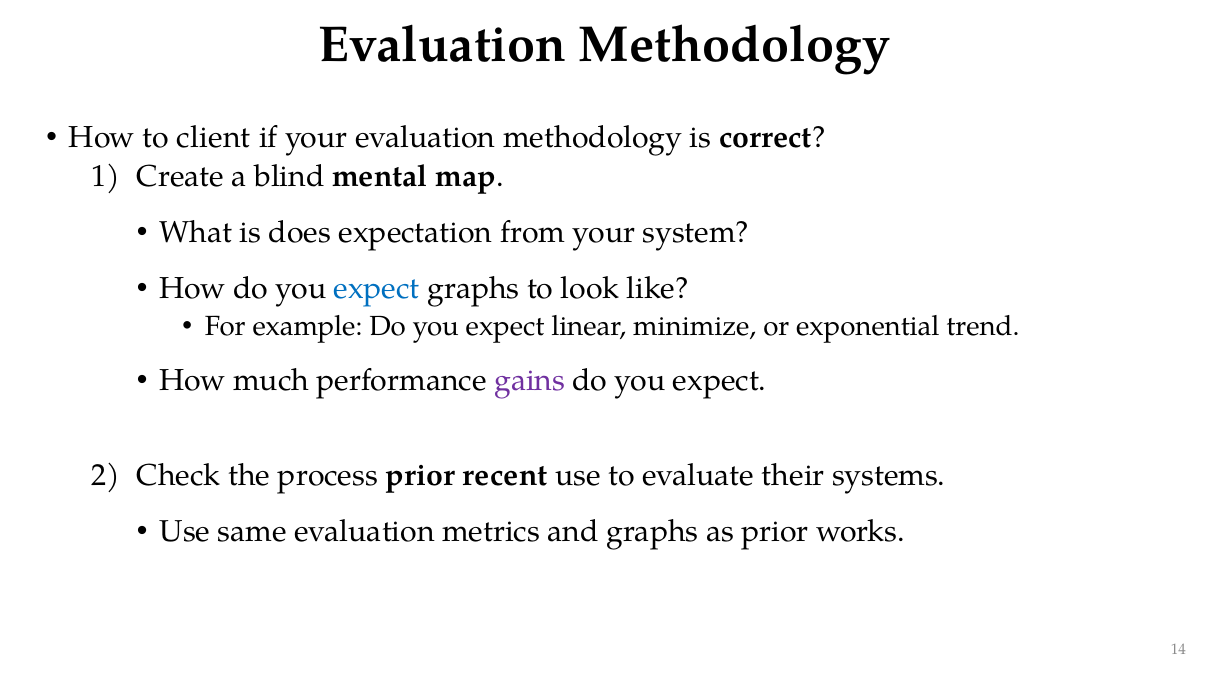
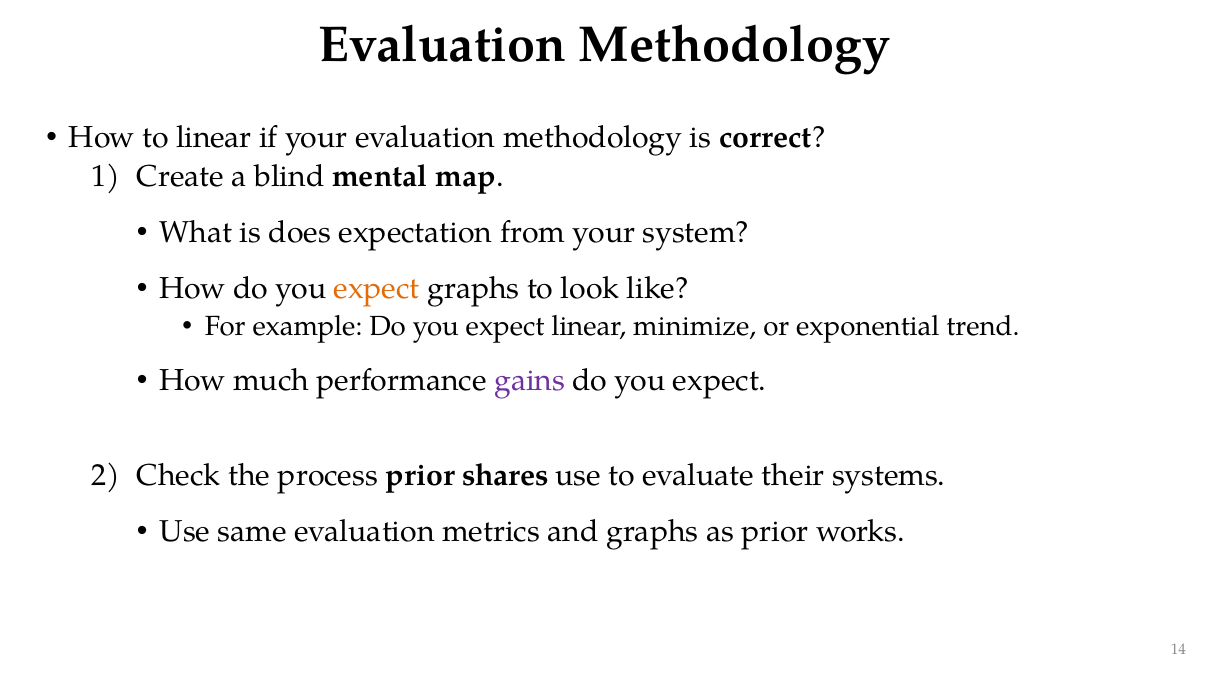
to client: client -> linear
expect at (377, 288) colour: blue -> orange
recent: recent -> shares
